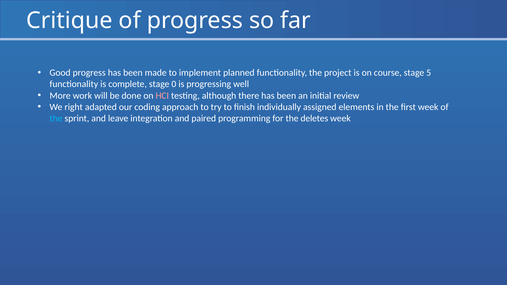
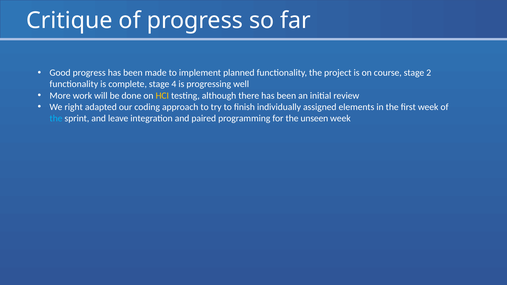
5: 5 -> 2
0: 0 -> 4
HCI colour: pink -> yellow
deletes: deletes -> unseen
